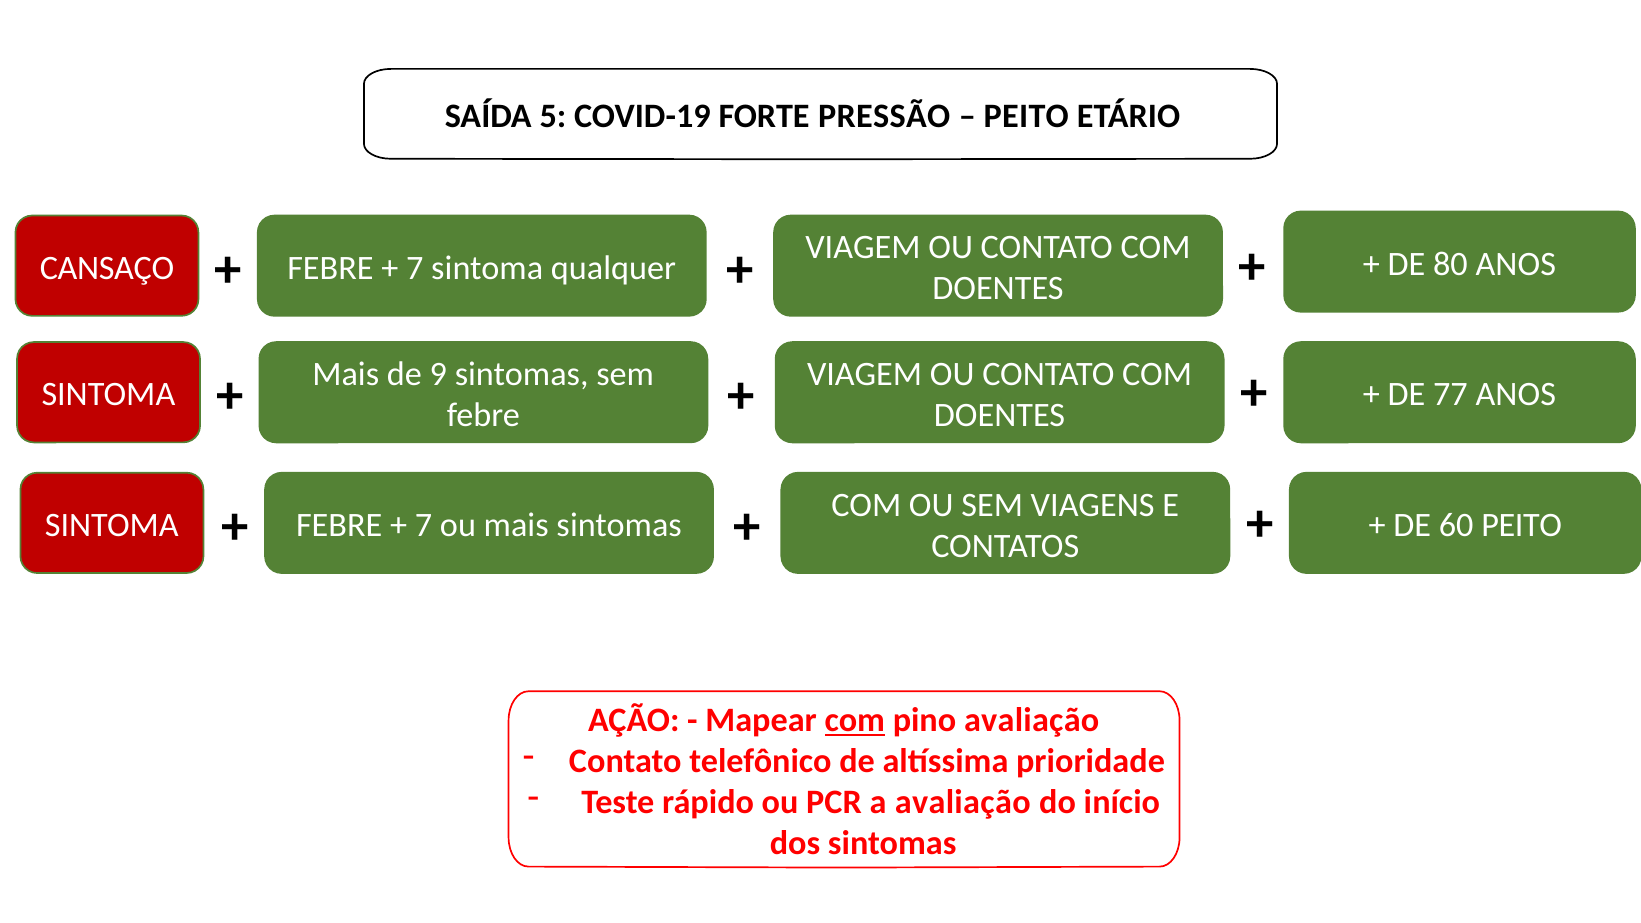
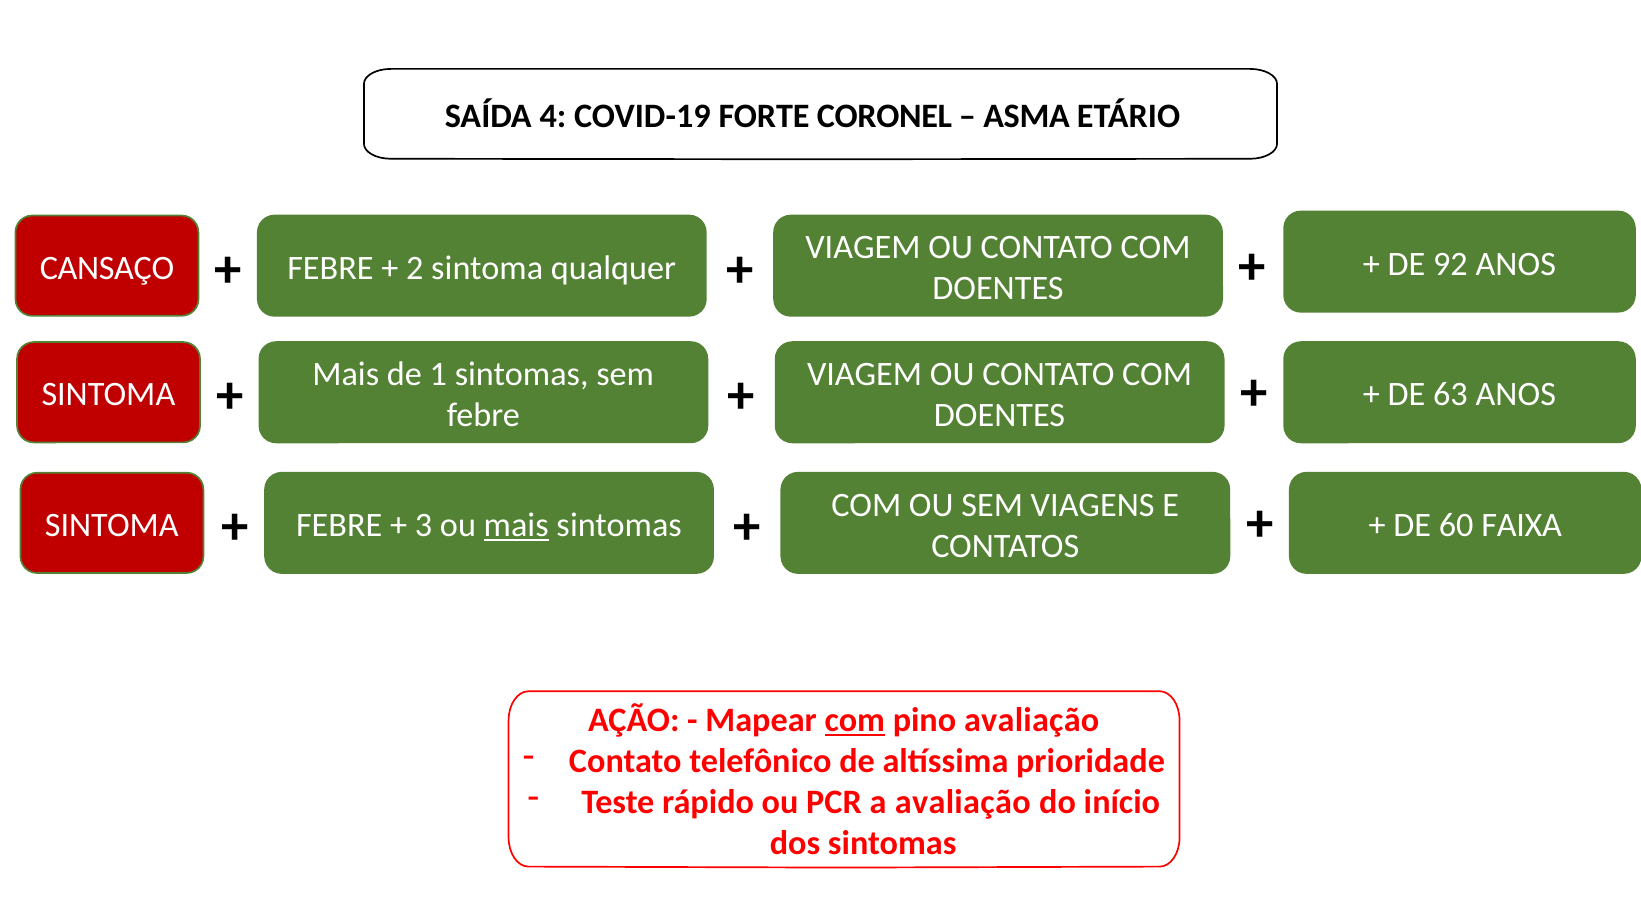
5: 5 -> 4
PRESSÃO: PRESSÃO -> CORONEL
PEITO at (1026, 116): PEITO -> ASMA
7 at (415, 268): 7 -> 2
80: 80 -> 92
9: 9 -> 1
77: 77 -> 63
7 at (424, 525): 7 -> 3
mais at (516, 525) underline: none -> present
60 PEITO: PEITO -> FAIXA
